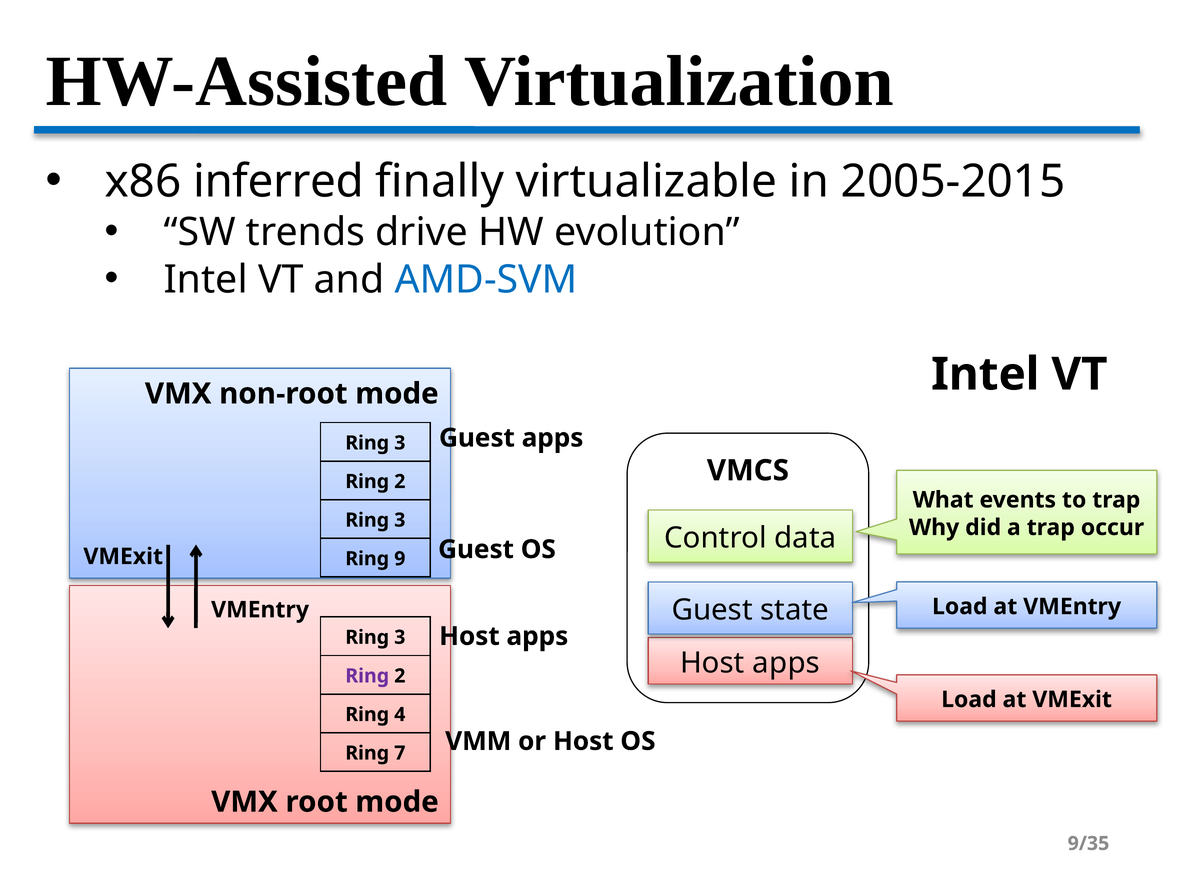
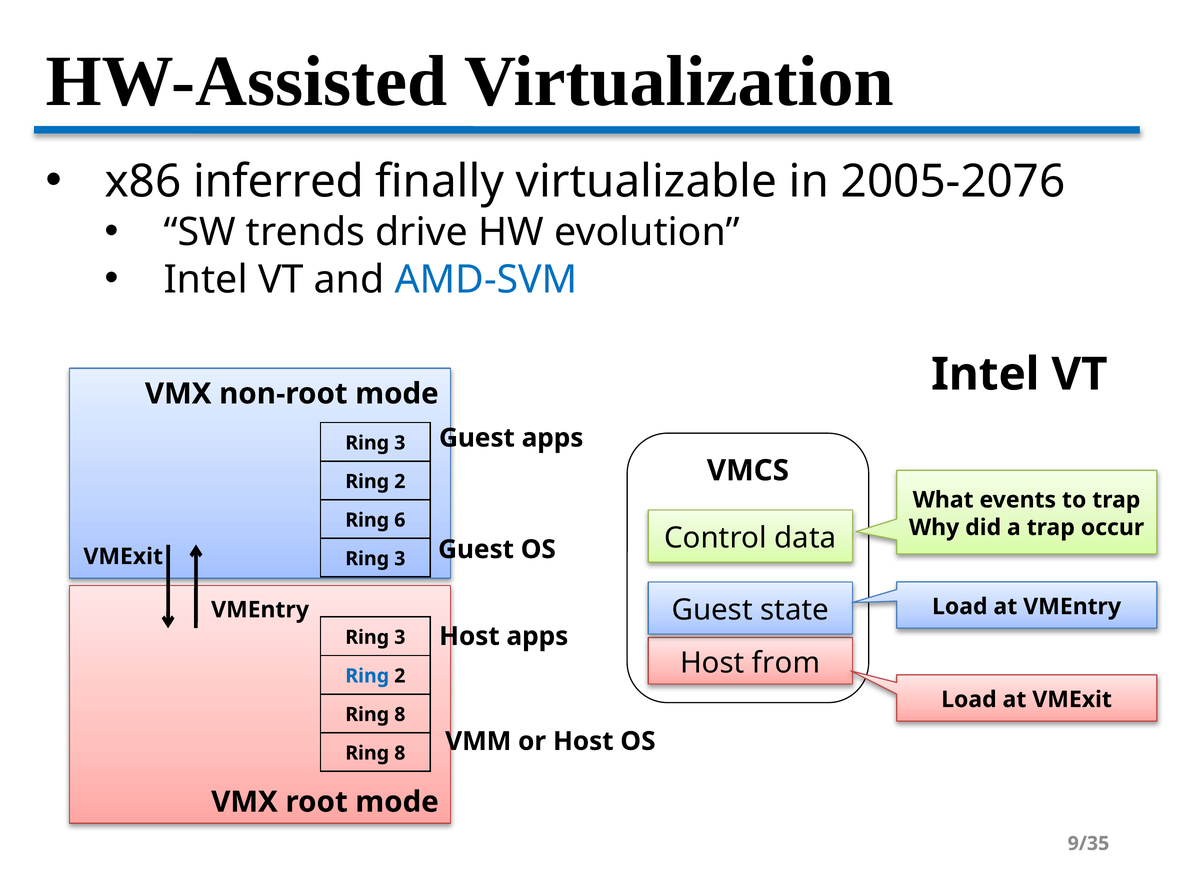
2005-2015: 2005-2015 -> 2005-2076
3 at (400, 520): 3 -> 6
9 at (400, 559): 9 -> 3
apps at (786, 663): apps -> from
Ring at (367, 676) colour: purple -> blue
4 at (400, 715): 4 -> 8
7 at (400, 753): 7 -> 8
